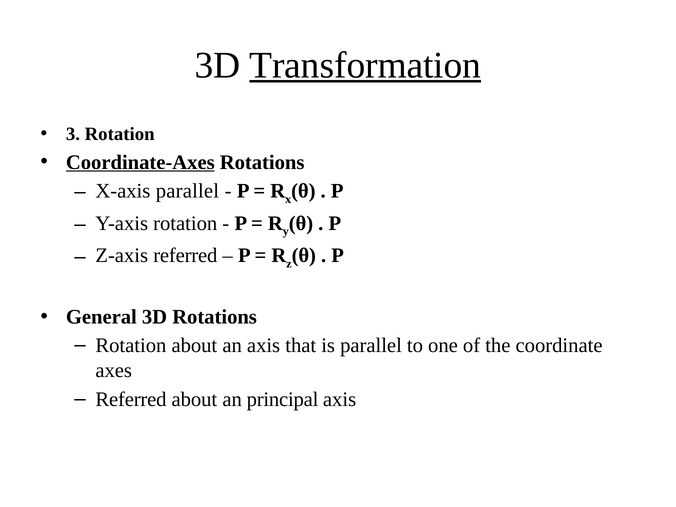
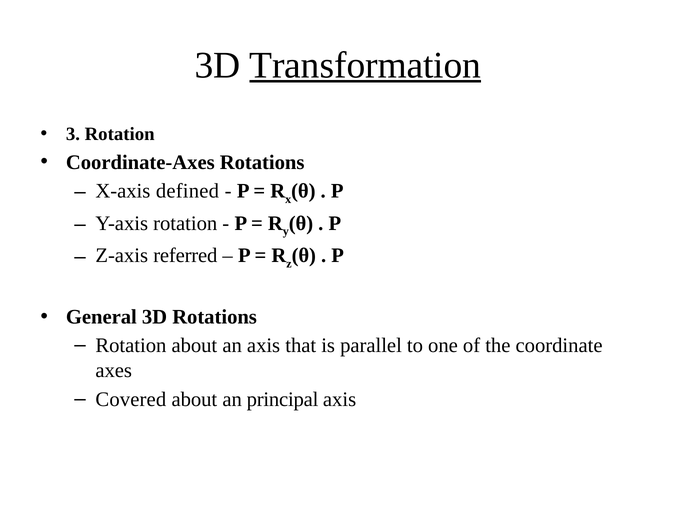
Coordinate-Axes underline: present -> none
X-axis parallel: parallel -> defined
Referred at (131, 399): Referred -> Covered
